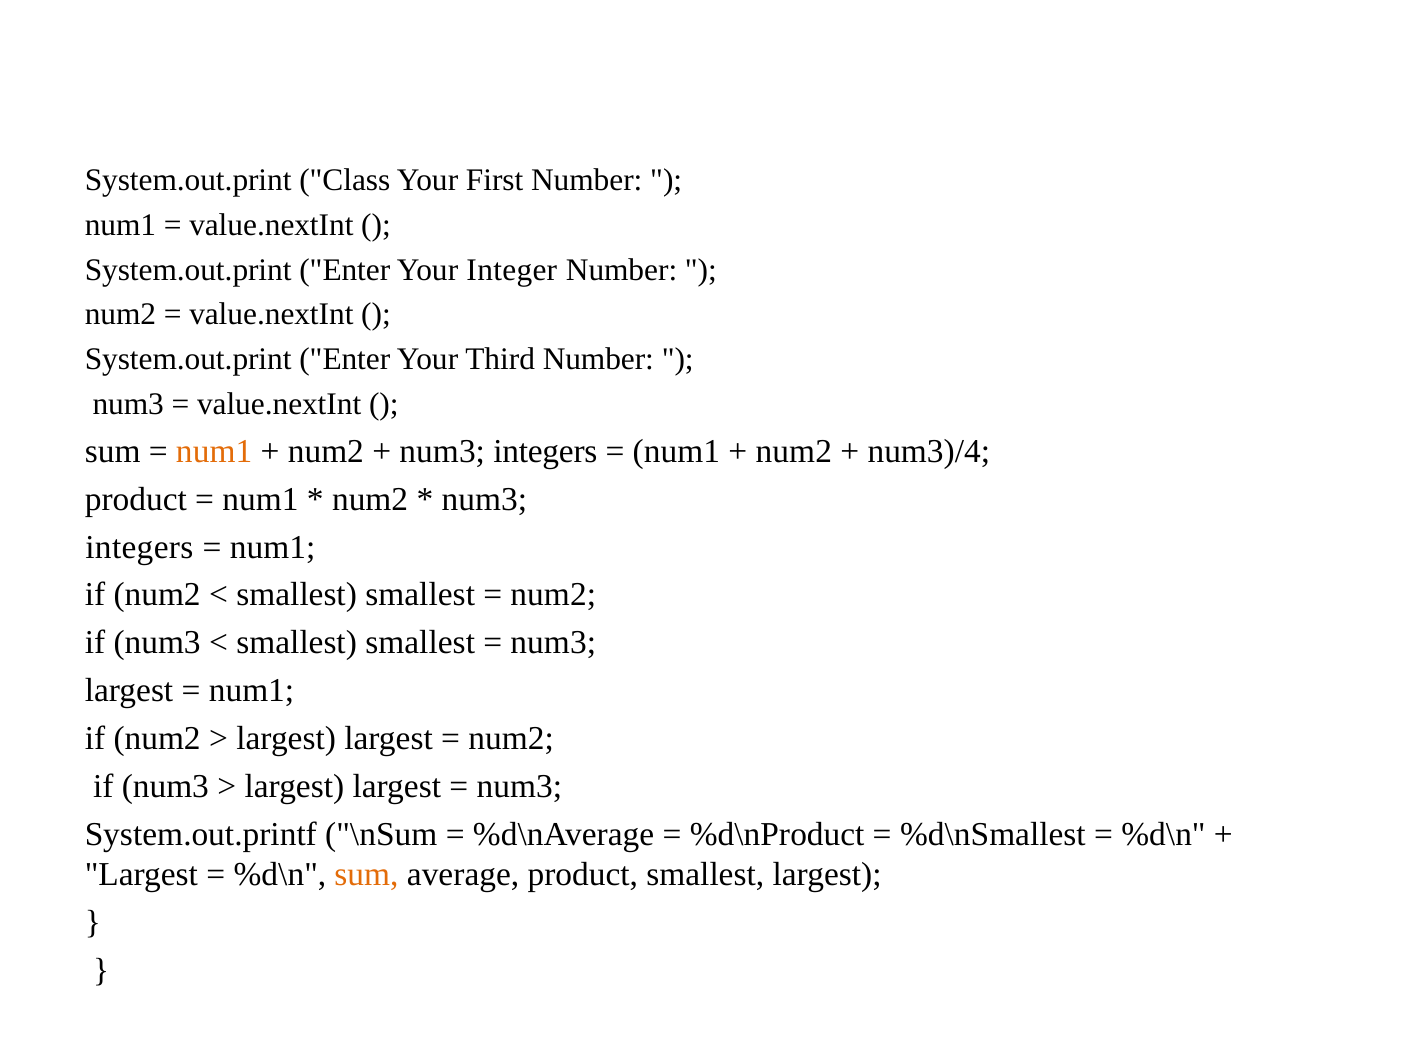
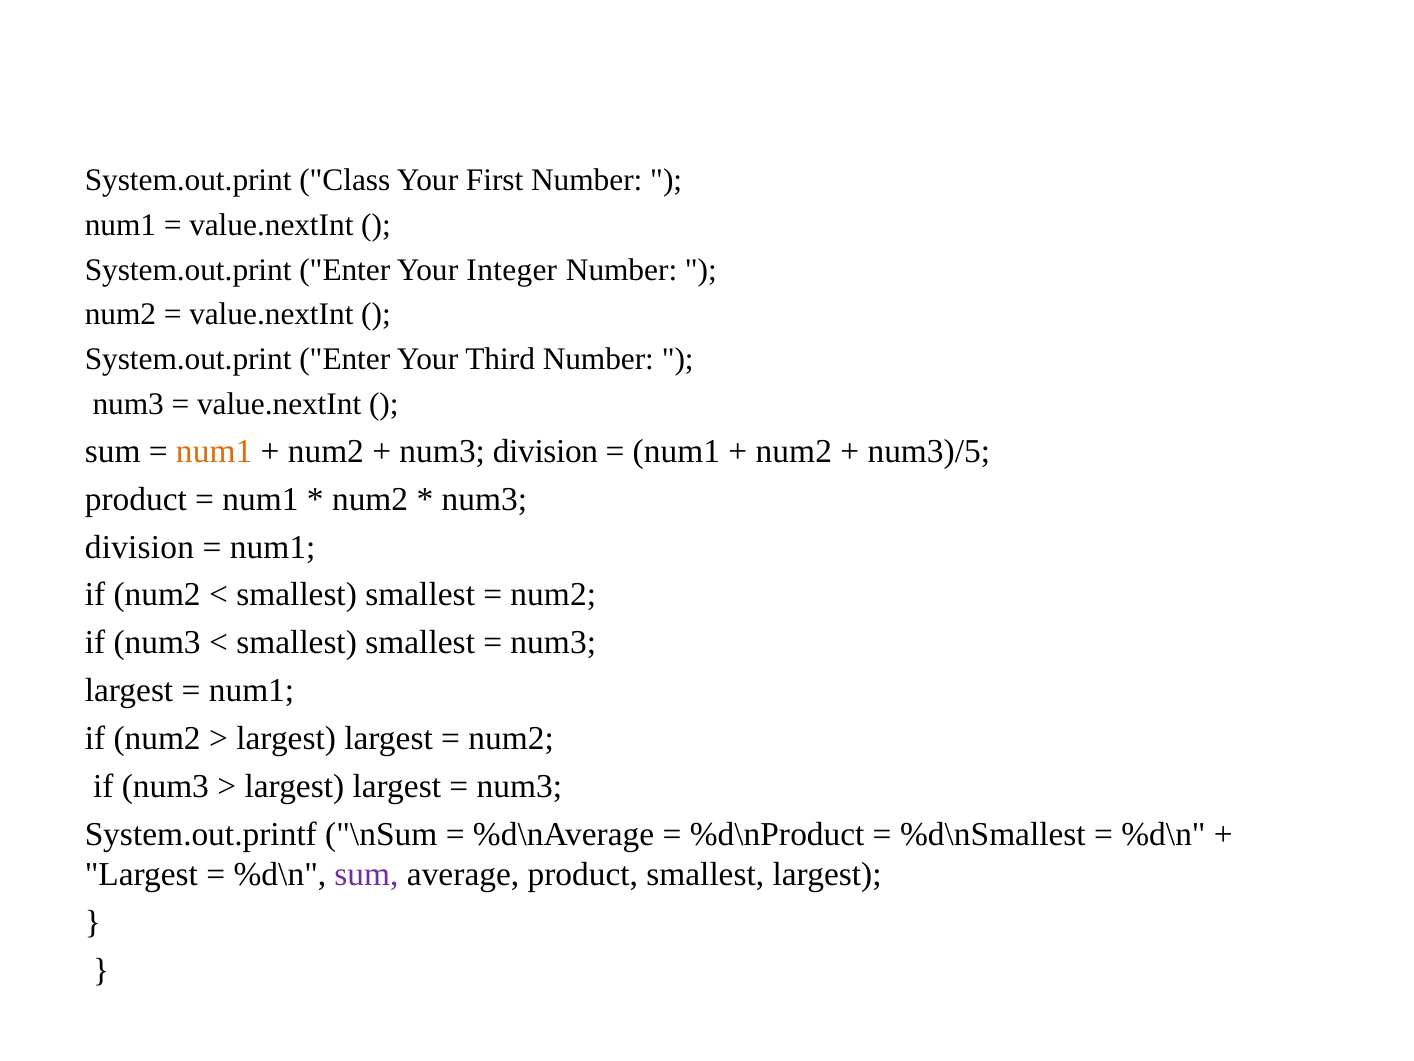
integers at (545, 451): integers -> division
num3)/4: num3)/4 -> num3)/5
integers at (139, 547): integers -> division
sum at (366, 874) colour: orange -> purple
